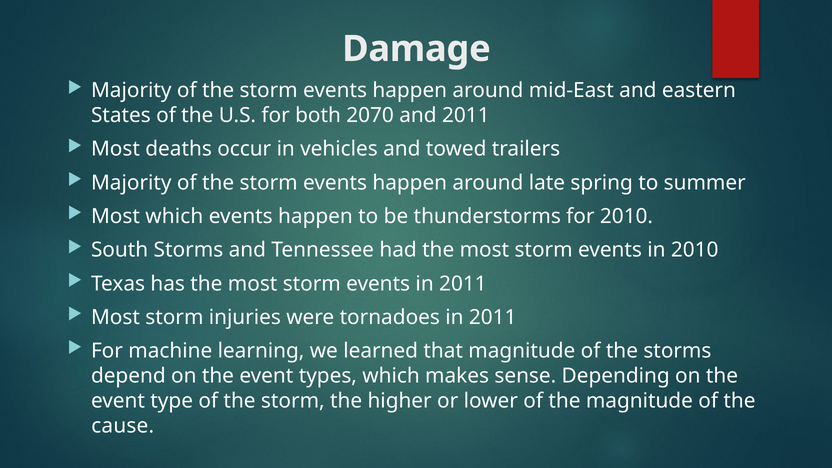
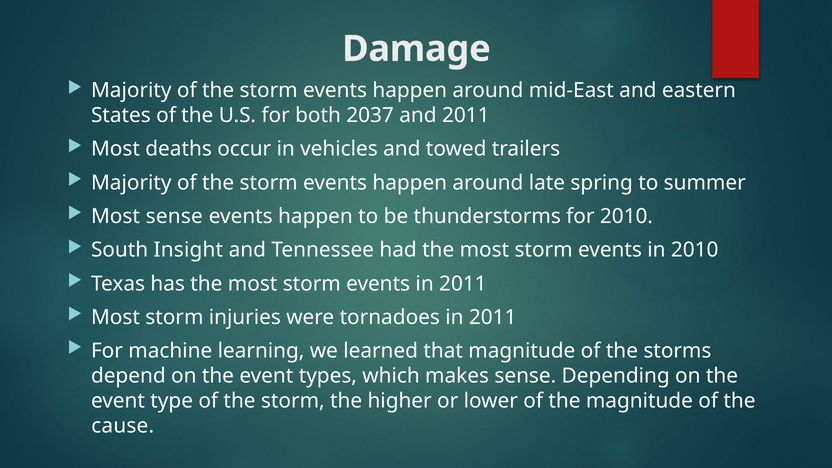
2070: 2070 -> 2037
Most which: which -> sense
South Storms: Storms -> Insight
